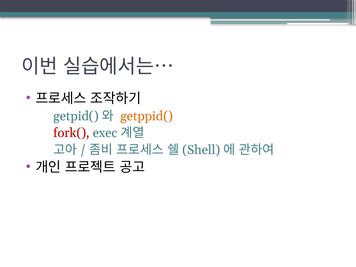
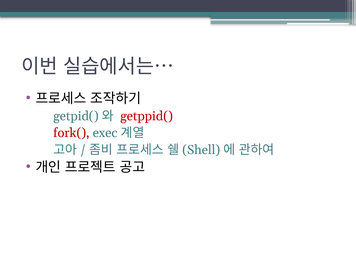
getppid( colour: orange -> red
